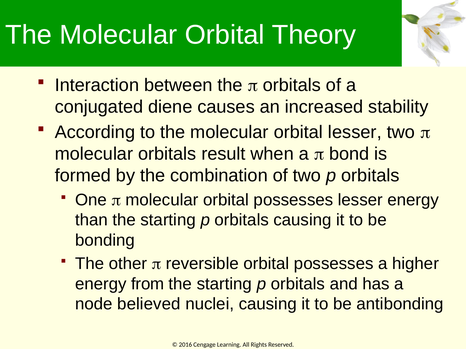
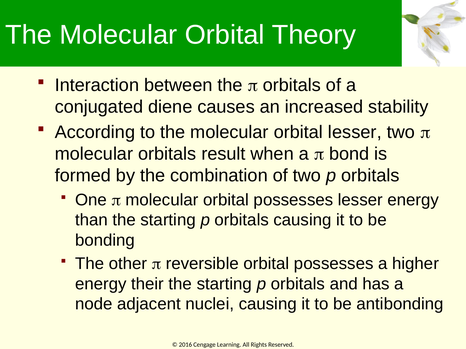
from: from -> their
believed: believed -> adjacent
